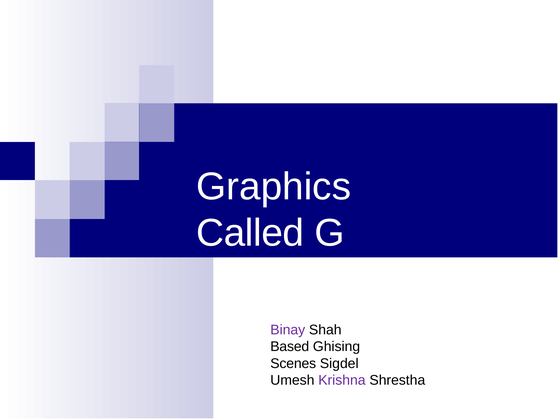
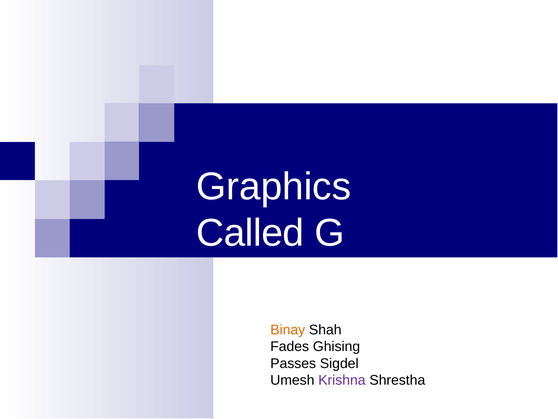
Binay colour: purple -> orange
Based: Based -> Fades
Scenes: Scenes -> Passes
